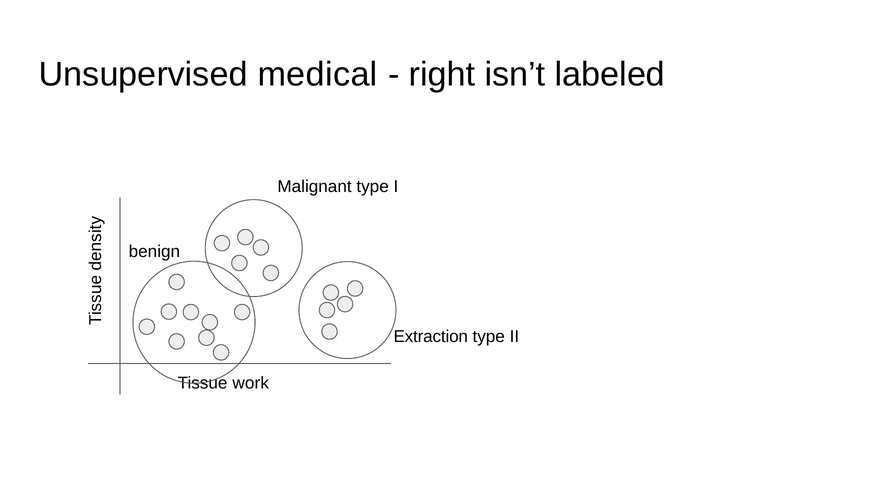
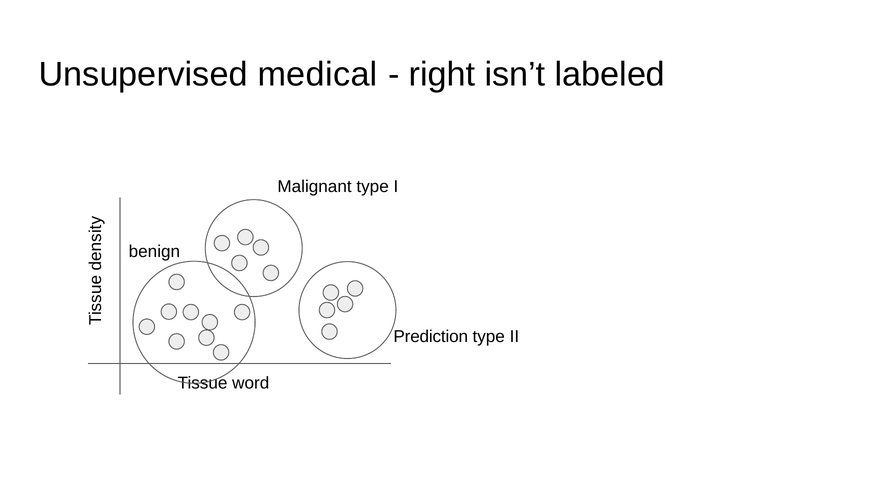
Extraction: Extraction -> Prediction
work: work -> word
